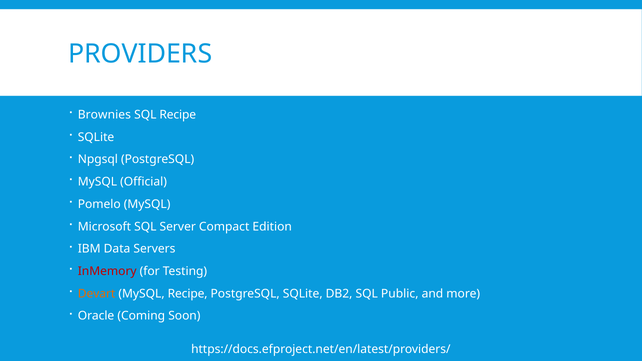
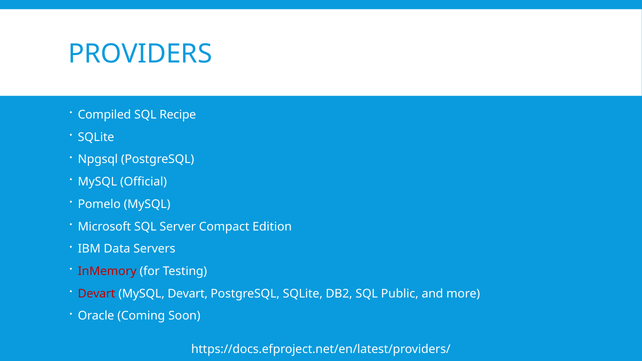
Brownies: Brownies -> Compiled
Devart at (97, 294) colour: orange -> red
MySQL Recipe: Recipe -> Devart
